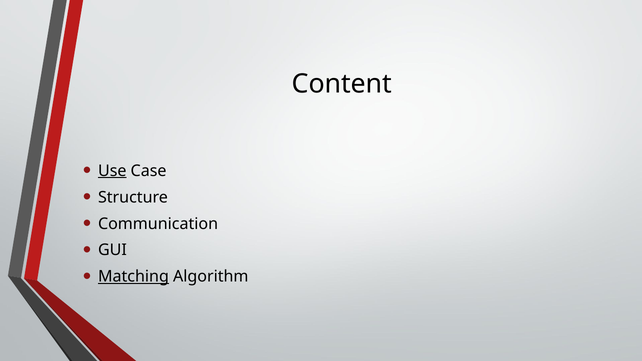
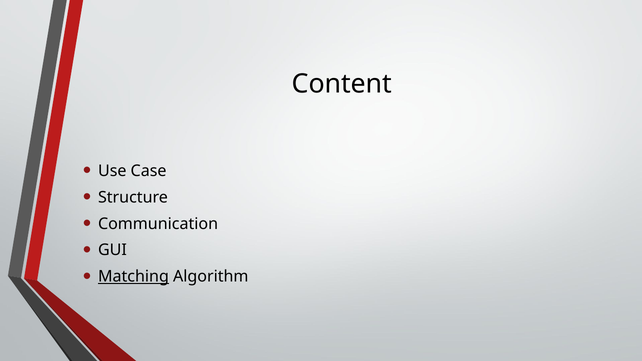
Use underline: present -> none
